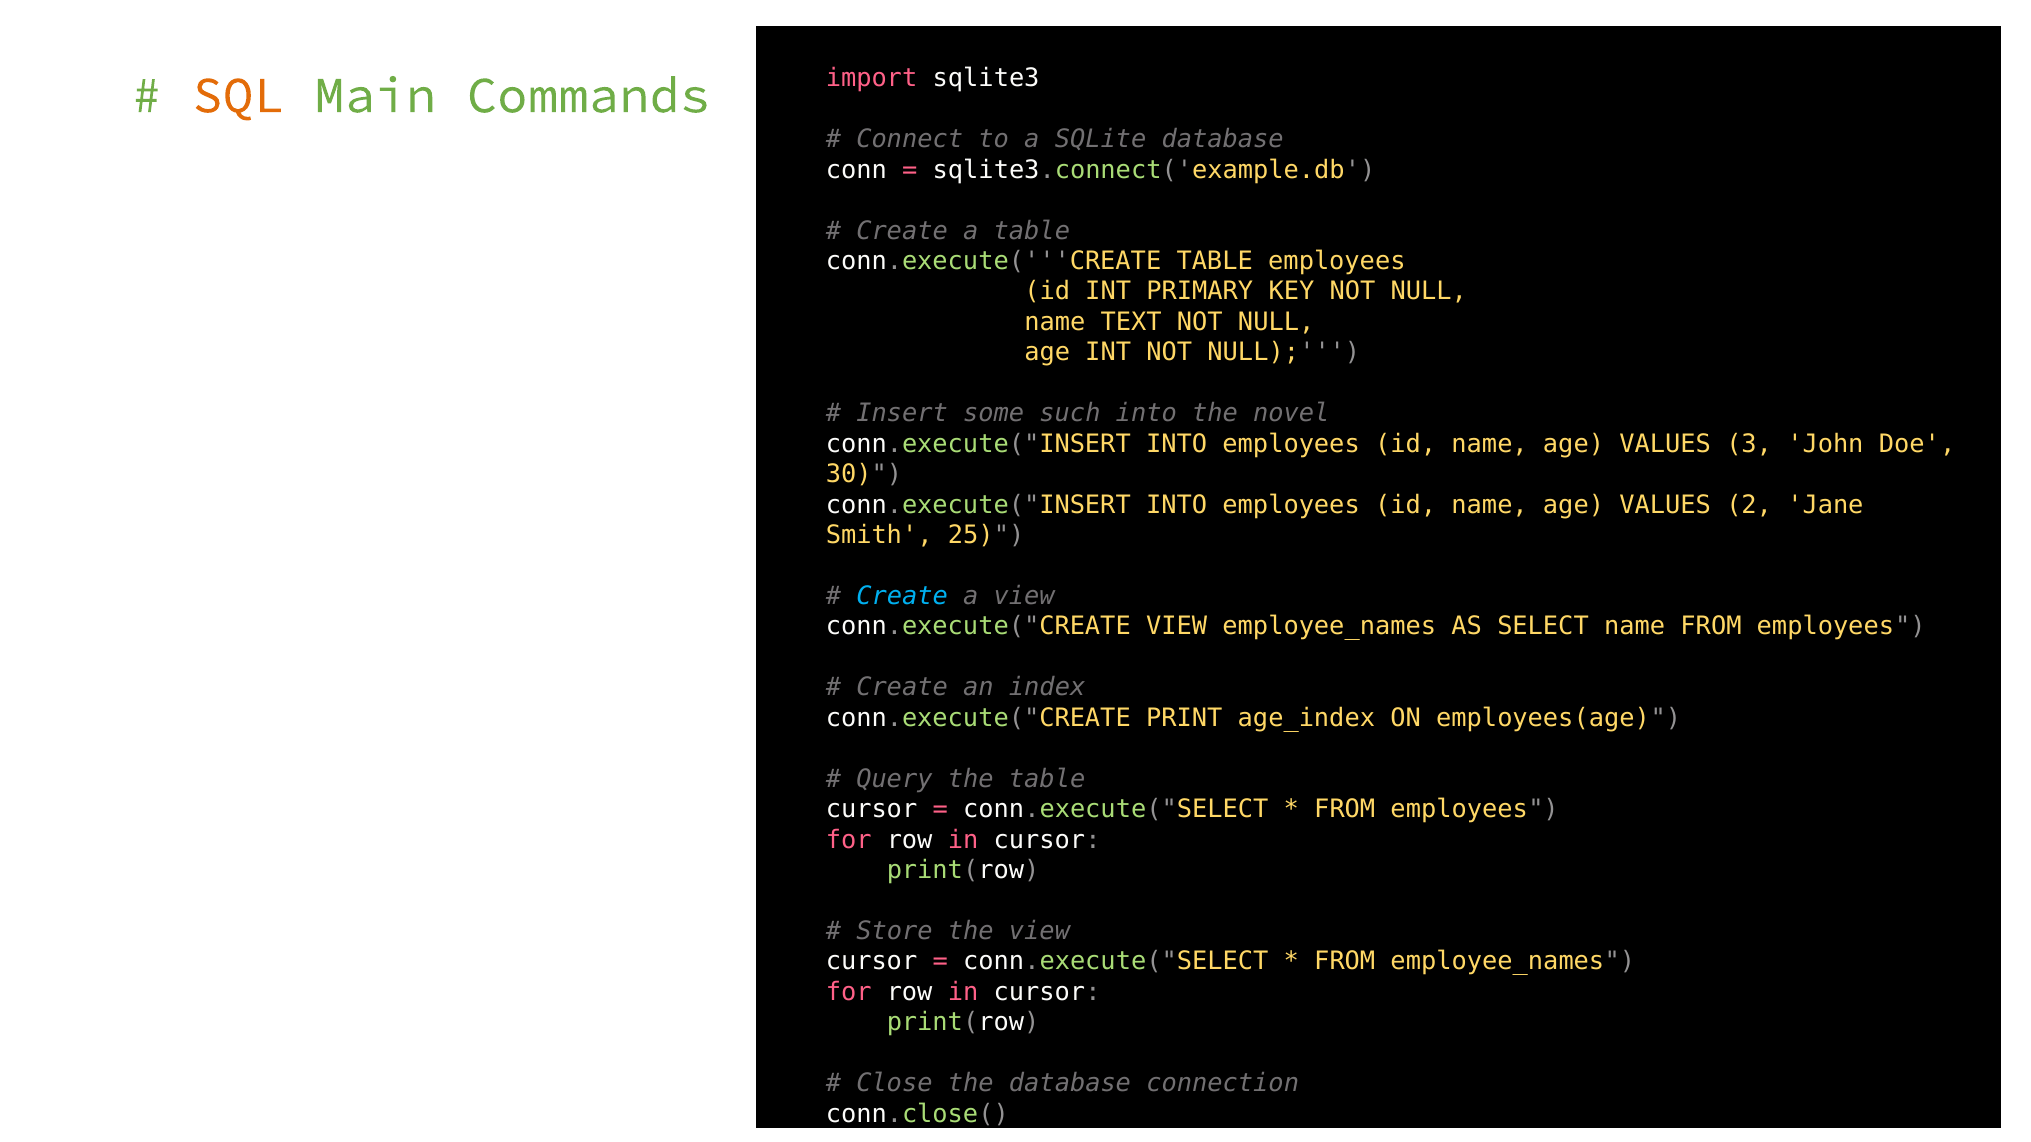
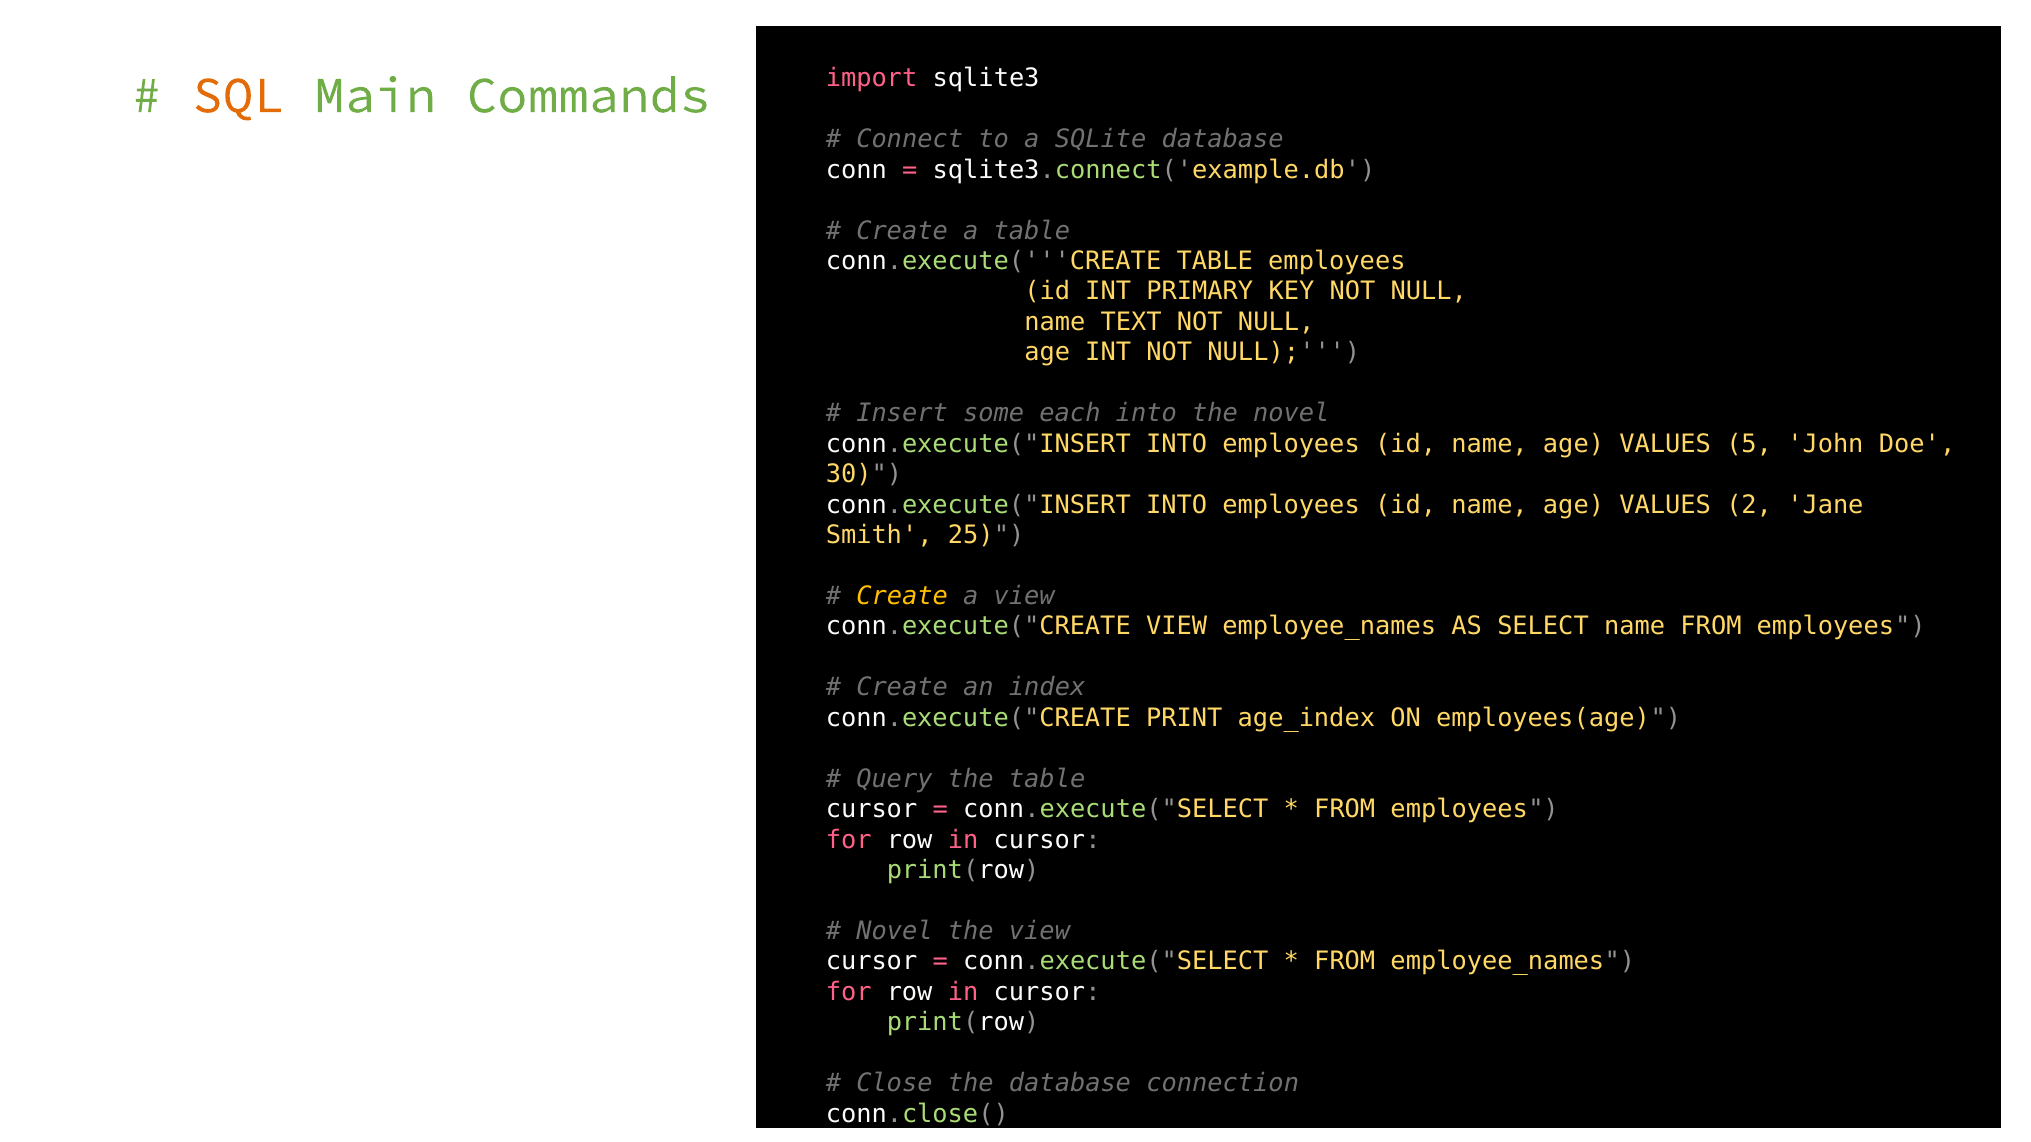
such: such -> each
3: 3 -> 5
Create at (902, 596) colour: light blue -> yellow
Store at (894, 931): Store -> Novel
